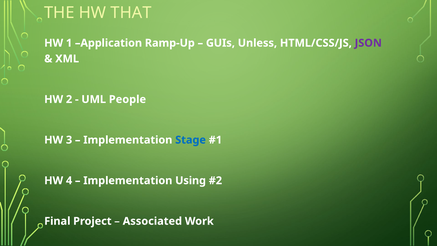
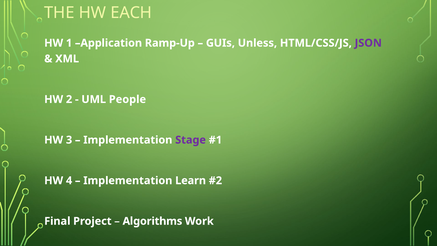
THAT: THAT -> EACH
Stage colour: blue -> purple
Using: Using -> Learn
Associated: Associated -> Algorithms
